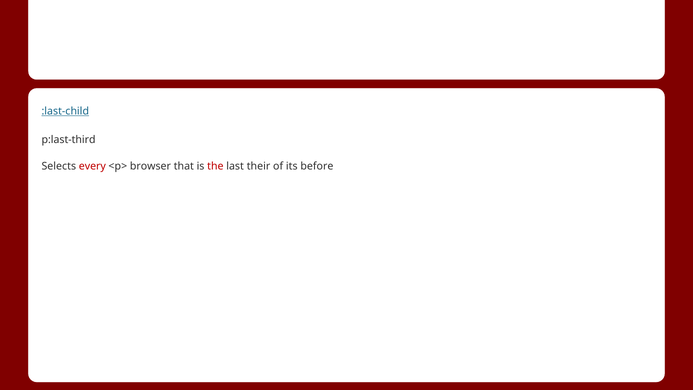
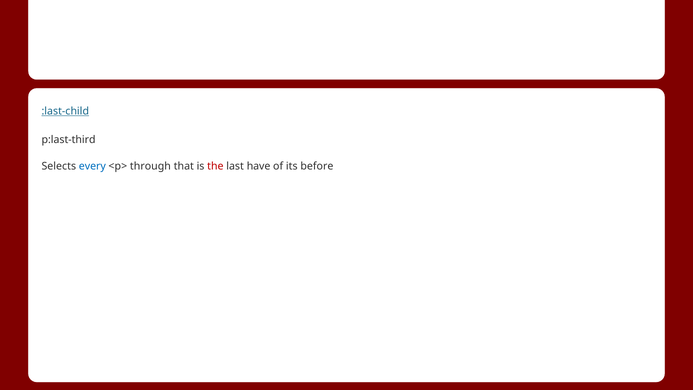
every colour: red -> blue
browser: browser -> through
their: their -> have
